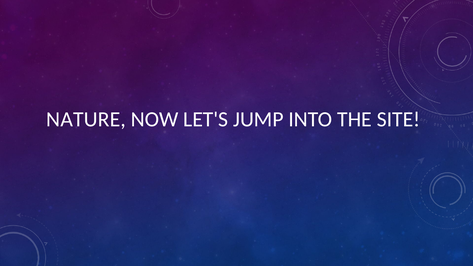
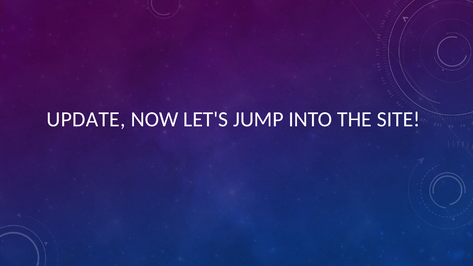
NATURE: NATURE -> UPDATE
